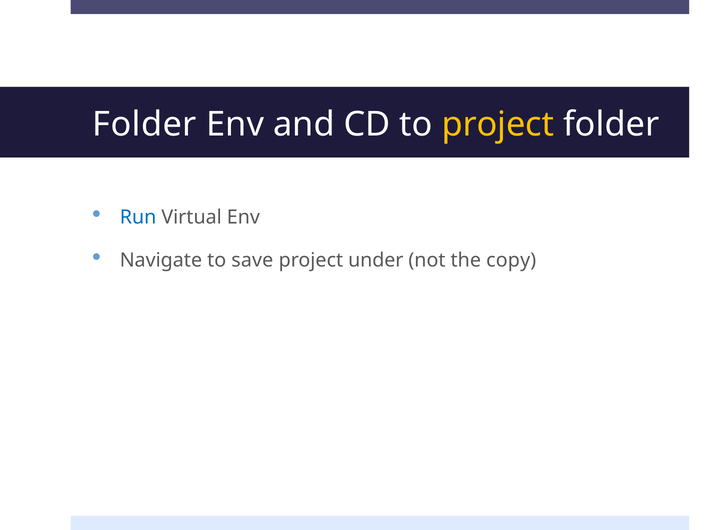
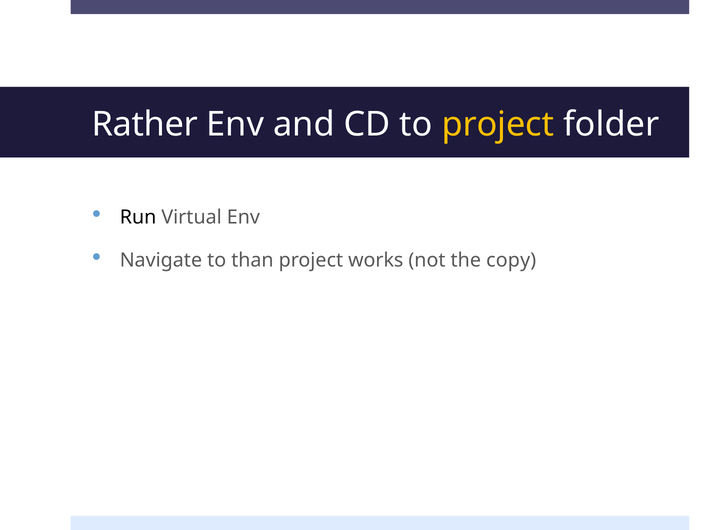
Folder at (144, 125): Folder -> Rather
Run colour: blue -> black
save: save -> than
under: under -> works
